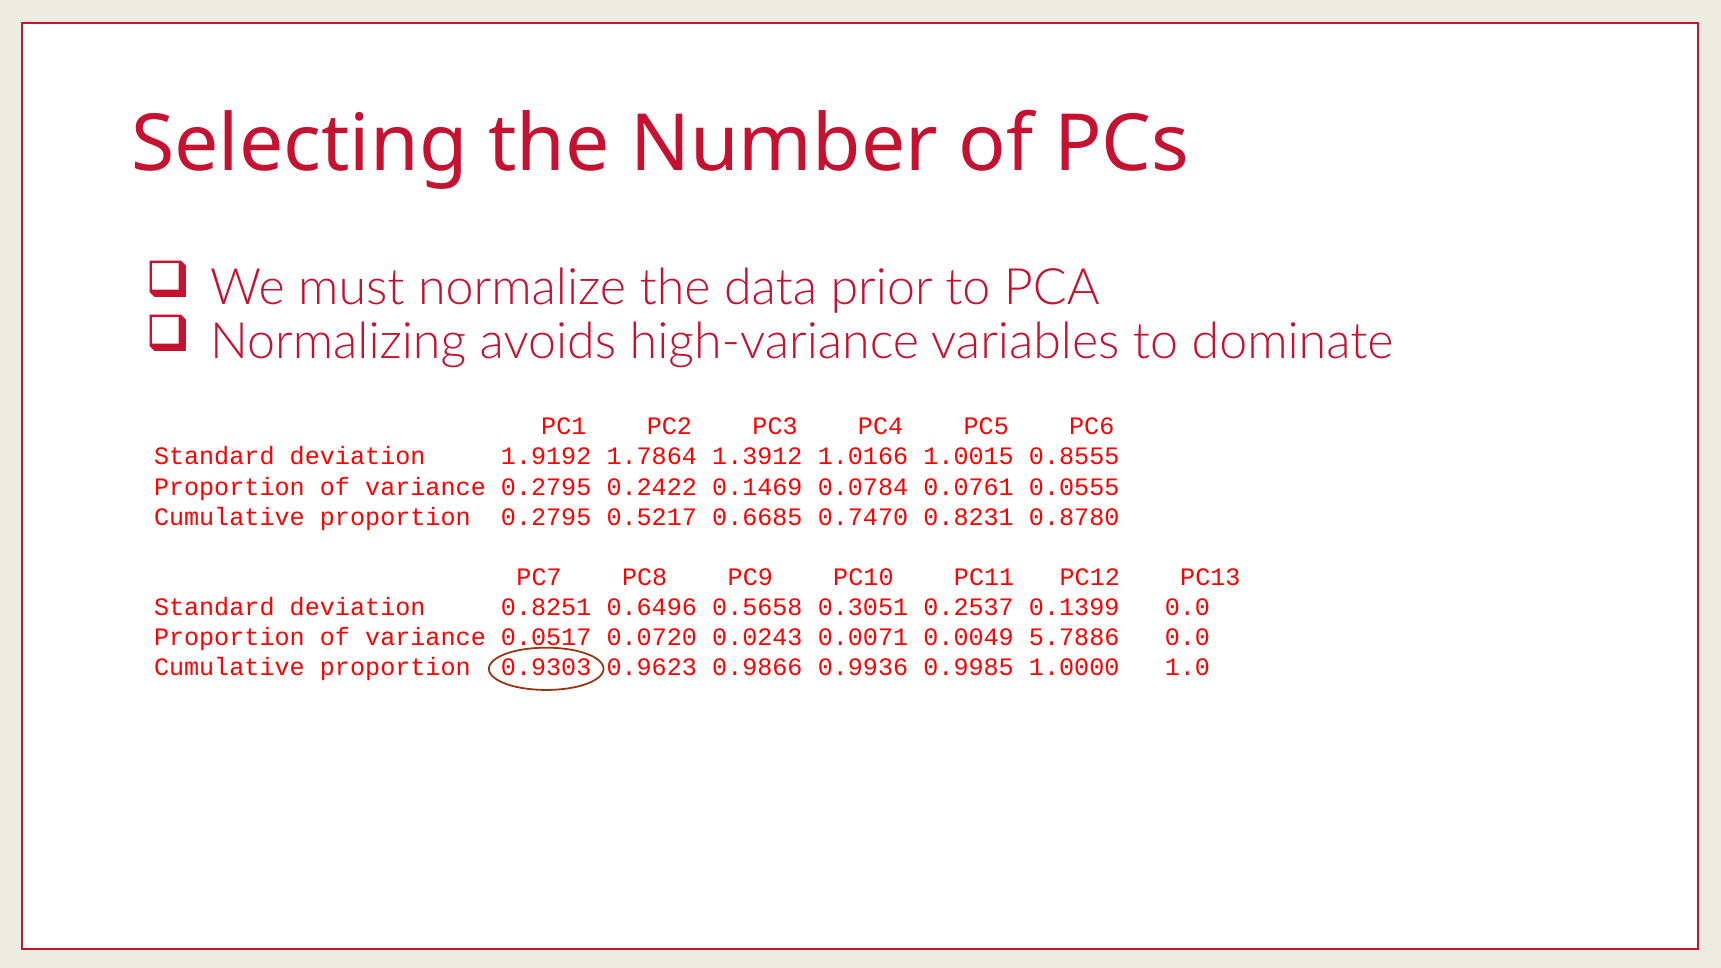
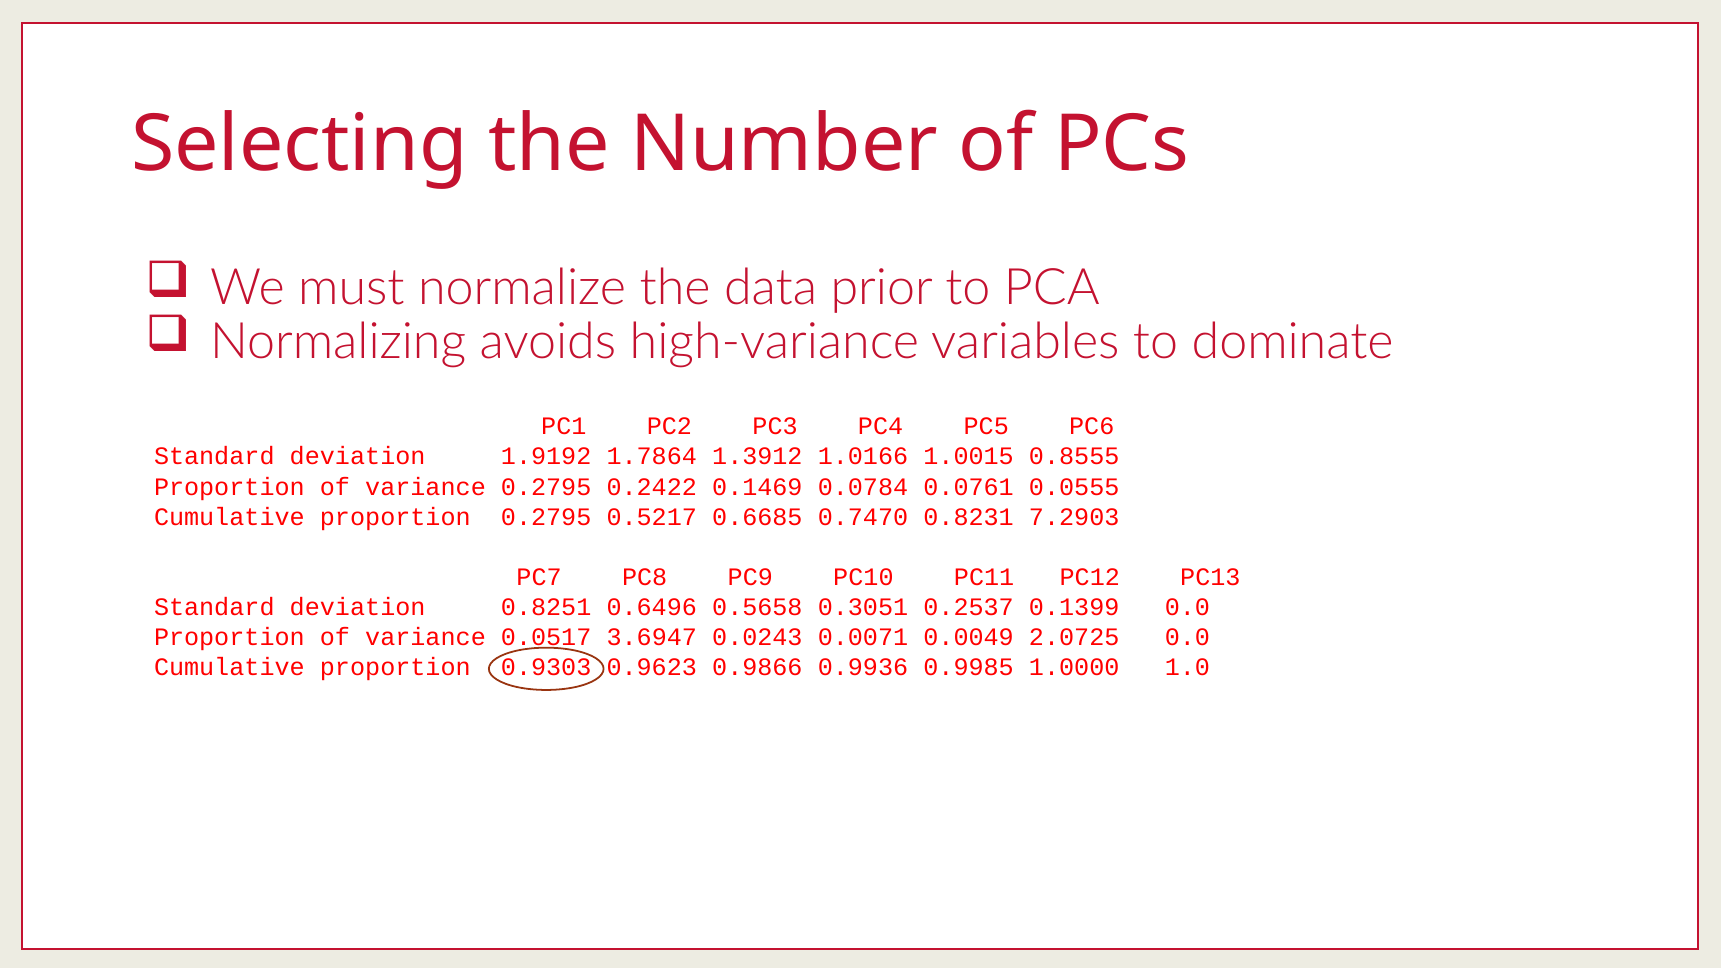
0.8780: 0.8780 -> 7.2903
0.0720: 0.0720 -> 3.6947
5.7886: 5.7886 -> 2.0725
